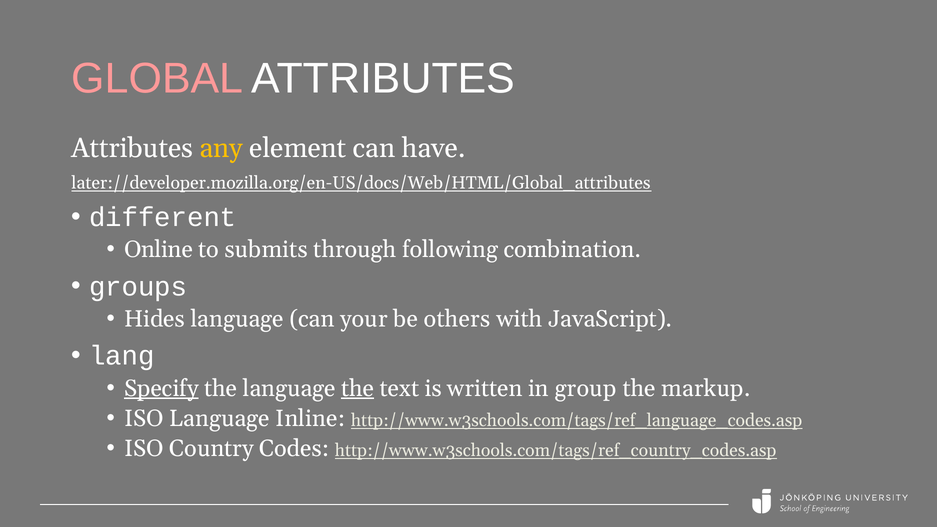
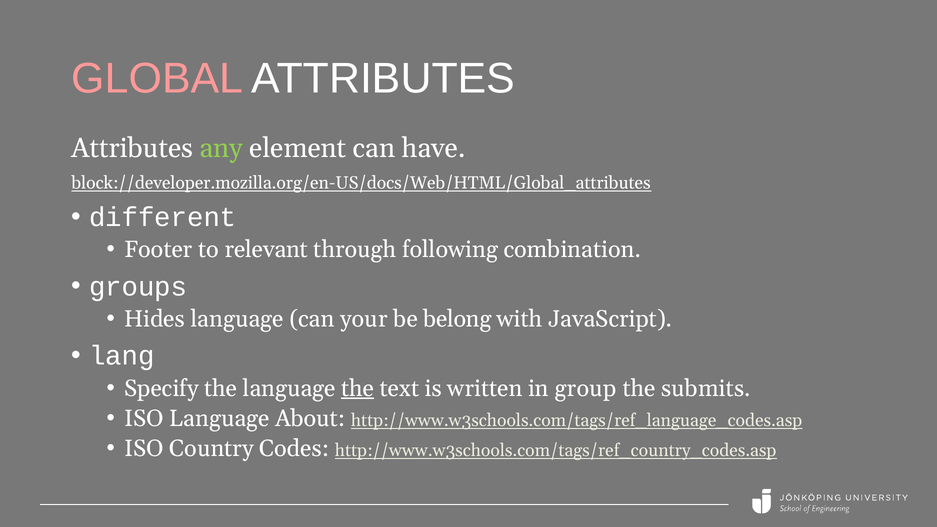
any colour: yellow -> light green
later://developer.mozilla.org/en-US/docs/Web/HTML/Global_attributes: later://developer.mozilla.org/en-US/docs/Web/HTML/Global_attributes -> block://developer.mozilla.org/en-US/docs/Web/HTML/Global_attributes
Online: Online -> Footer
submits: submits -> relevant
others: others -> belong
Specify underline: present -> none
markup: markup -> submits
Inline: Inline -> About
